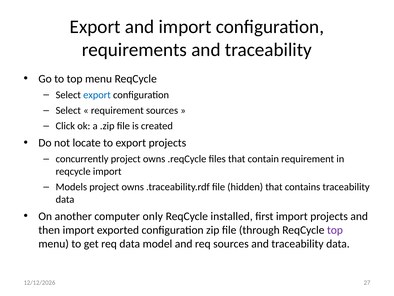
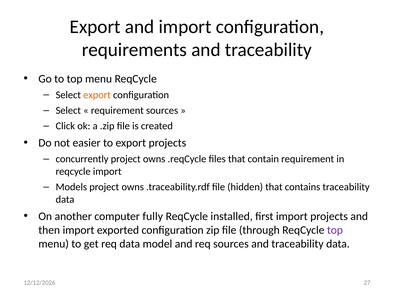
export at (97, 95) colour: blue -> orange
locate: locate -> easier
only: only -> fully
